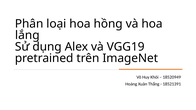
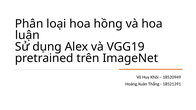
lắng: lắng -> luận
